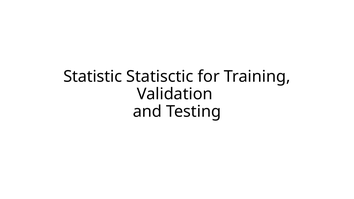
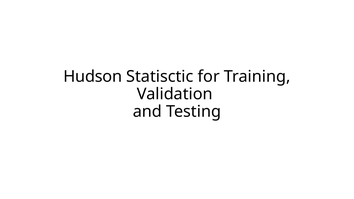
Statistic: Statistic -> Hudson
